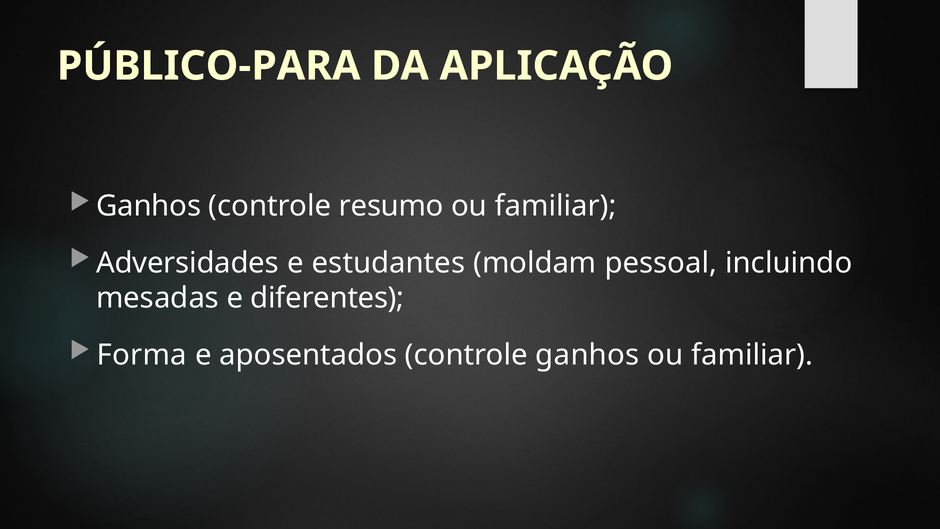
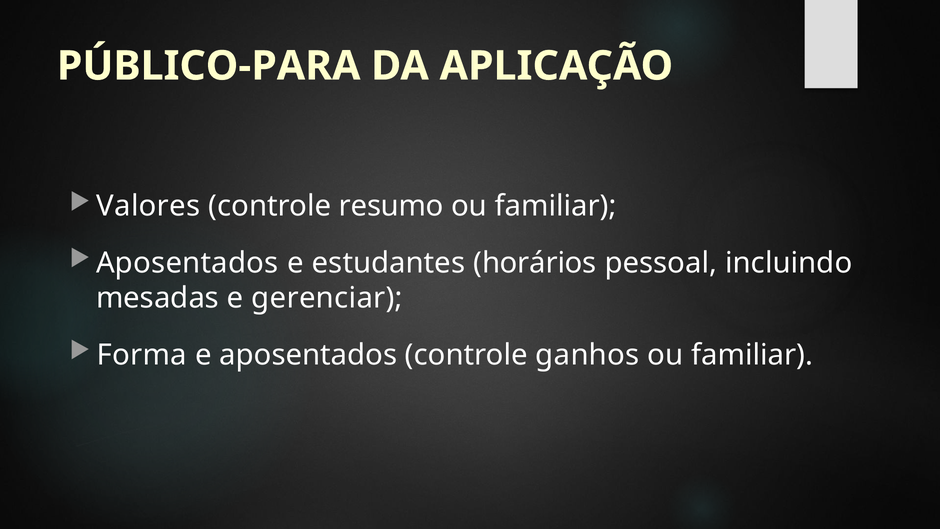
Ganhos at (149, 206): Ganhos -> Valores
Adversidades at (187, 263): Adversidades -> Aposentados
moldam: moldam -> horários
diferentes: diferentes -> gerenciar
